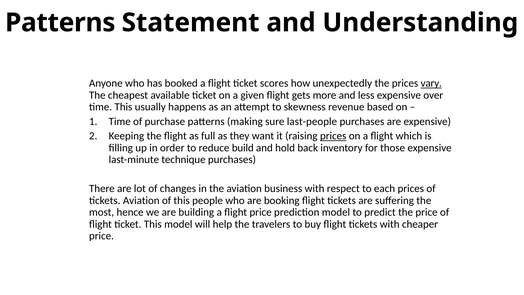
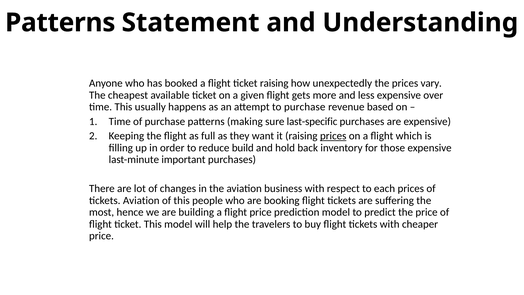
ticket scores: scores -> raising
vary underline: present -> none
to skewness: skewness -> purchase
last-people: last-people -> last-specific
technique: technique -> important
